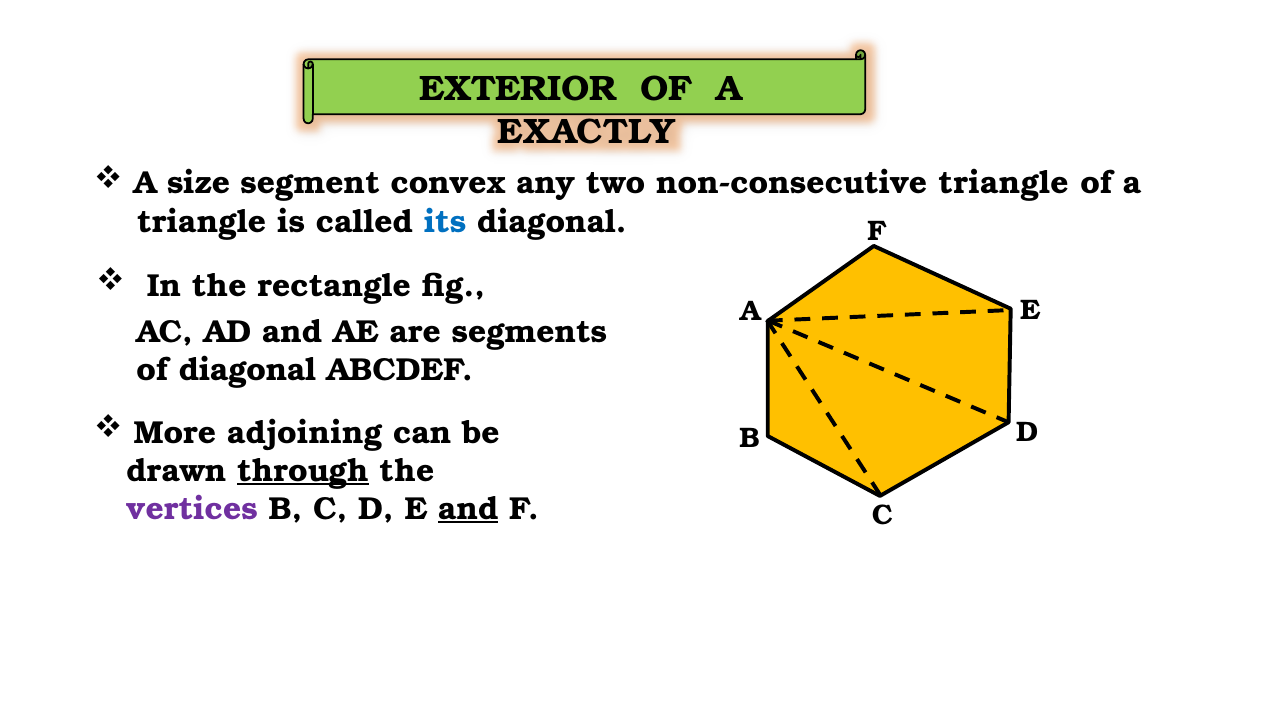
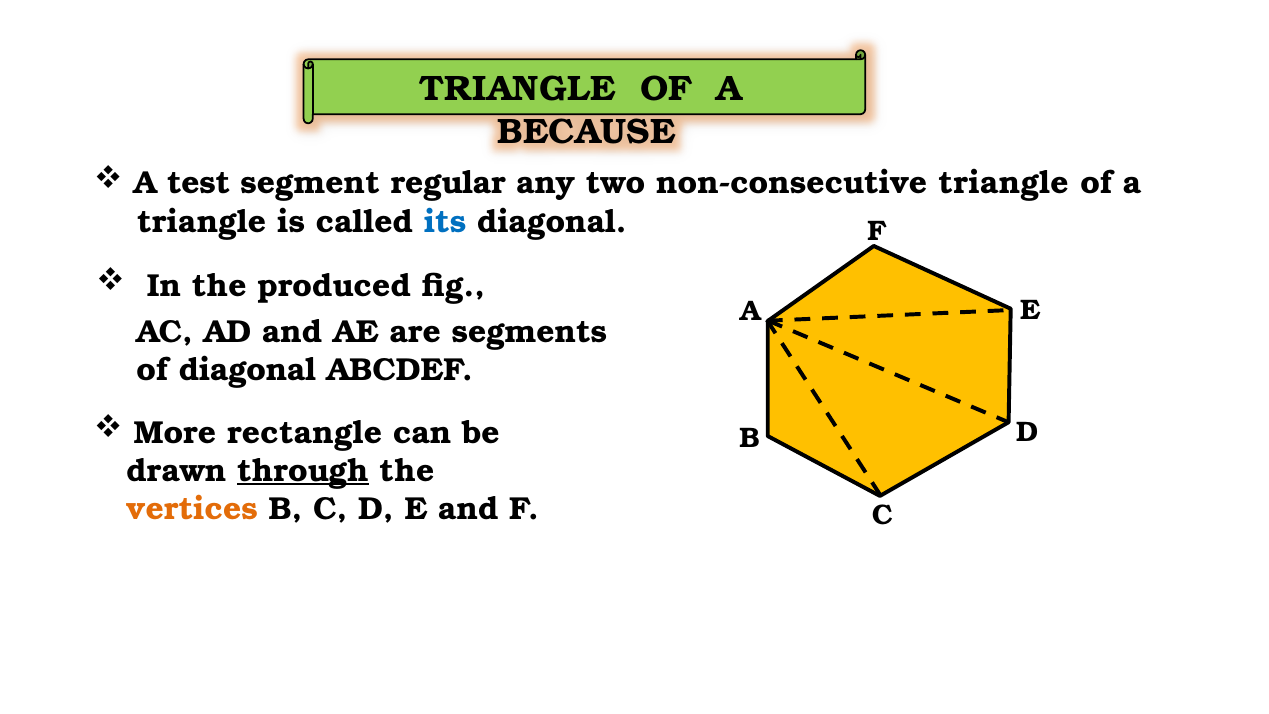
EXTERIOR at (518, 89): EXTERIOR -> TRIANGLE
EXACTLY: EXACTLY -> BECAUSE
size: size -> test
convex: convex -> regular
rectangle: rectangle -> produced
adjoining: adjoining -> rectangle
vertices colour: purple -> orange
and at (468, 509) underline: present -> none
